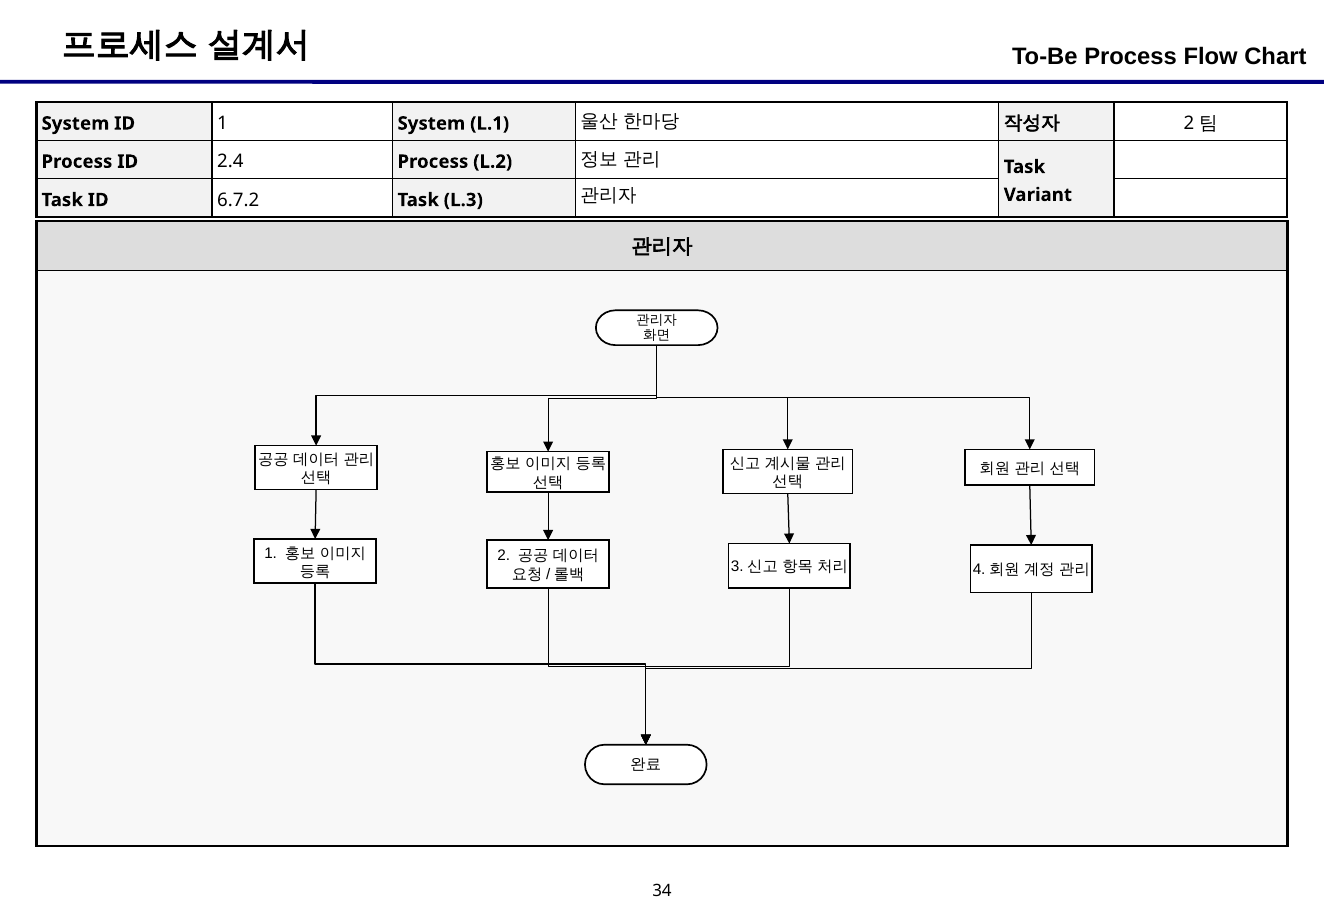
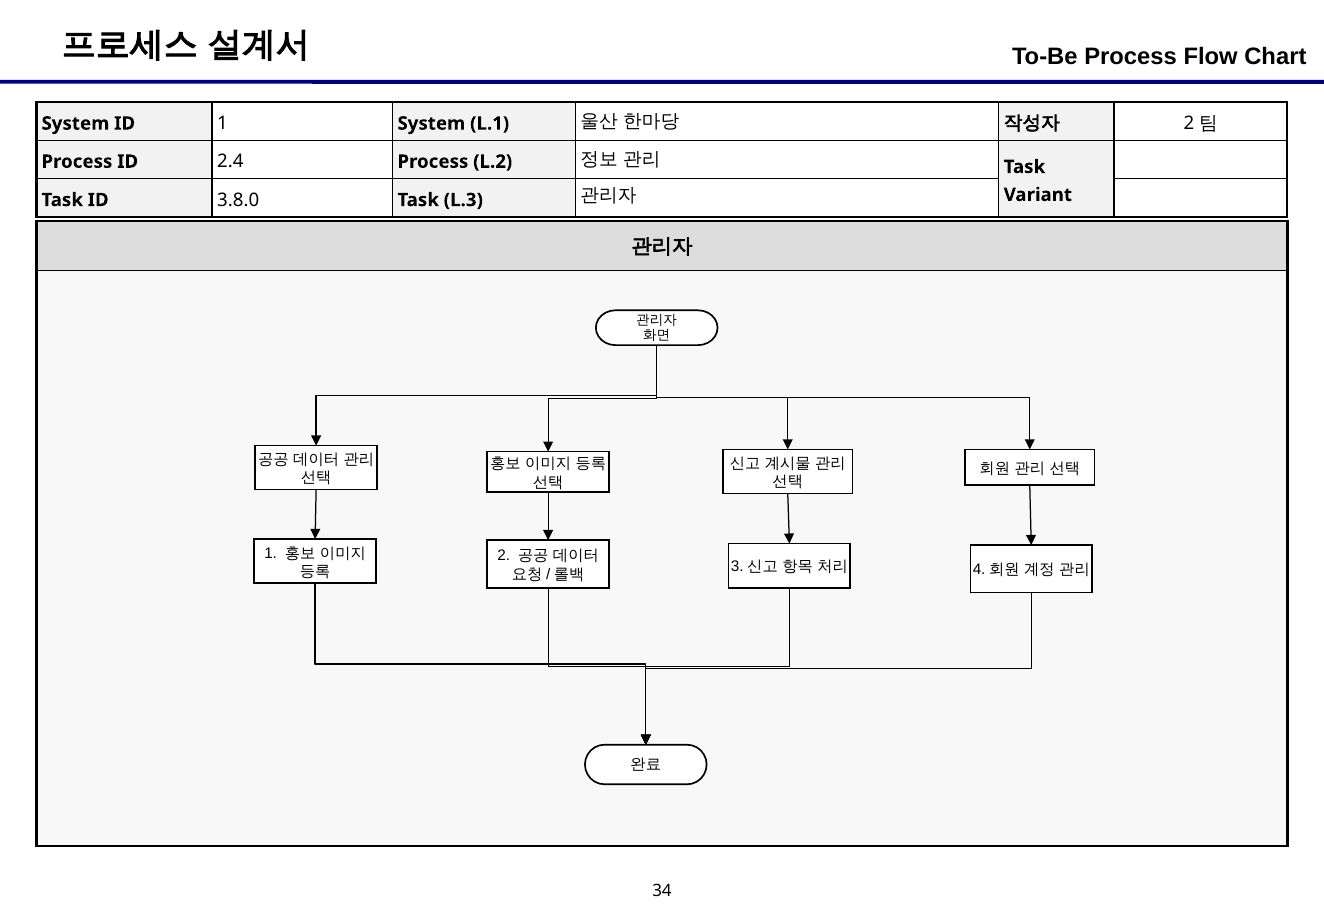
6.7.2: 6.7.2 -> 3.8.0
